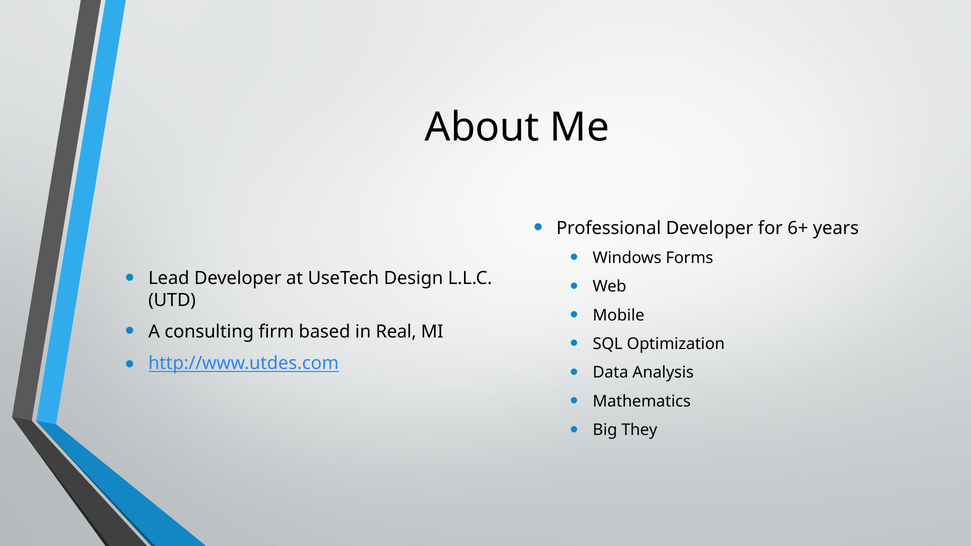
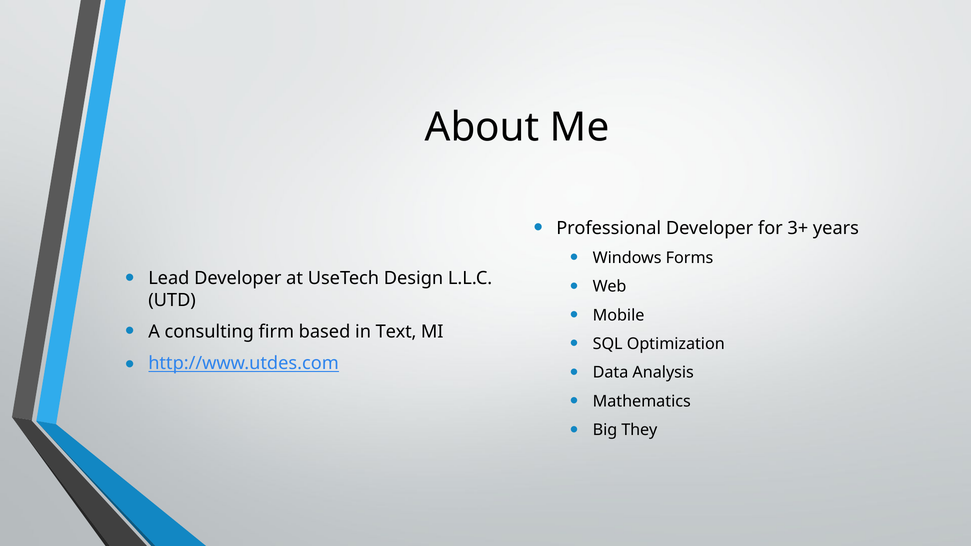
6+: 6+ -> 3+
Real: Real -> Text
